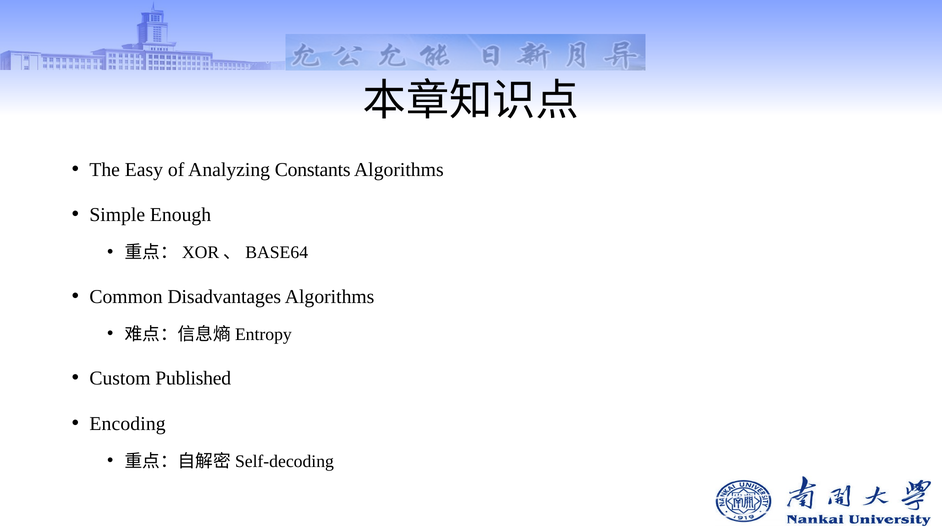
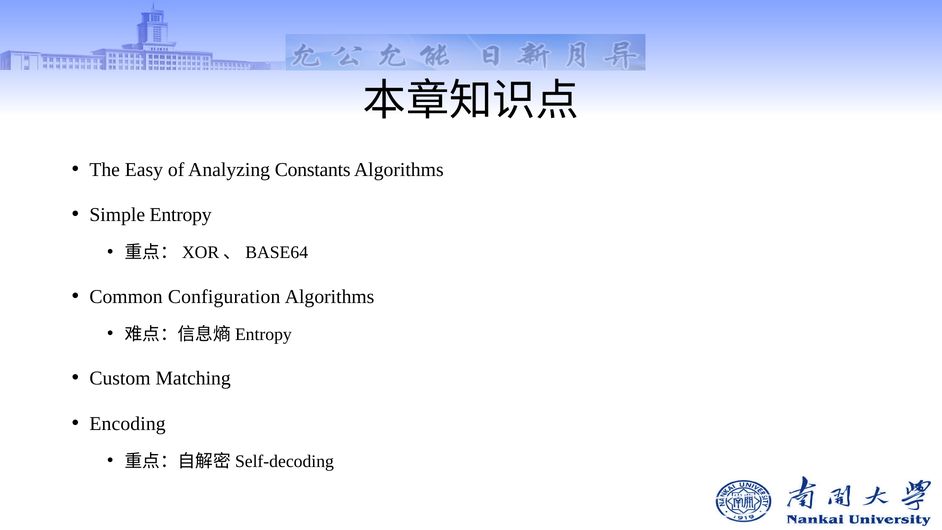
Enough: Enough -> Entropy
Disadvantages: Disadvantages -> Configuration
Published: Published -> Matching
